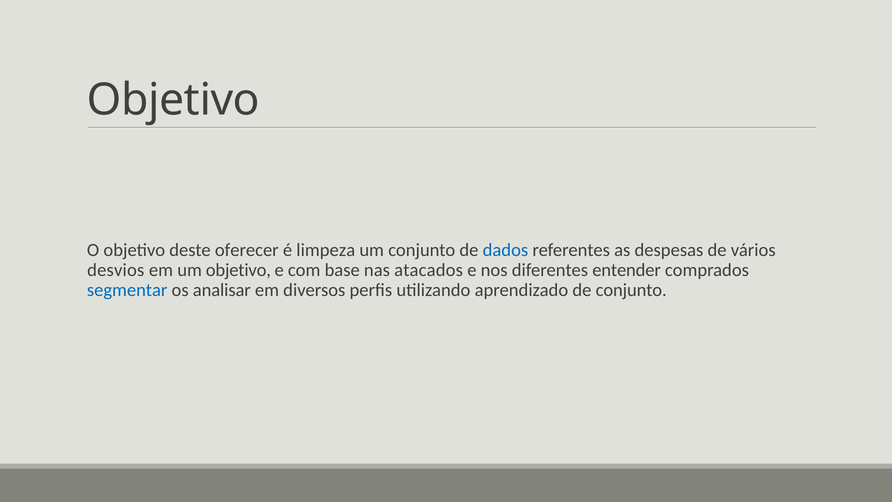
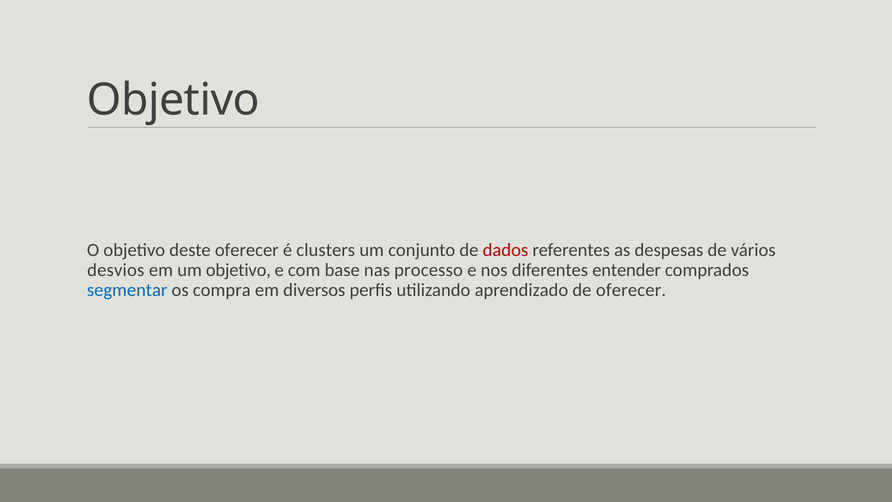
limpeza: limpeza -> clusters
dados colour: blue -> red
atacados: atacados -> processo
analisar: analisar -> compra
de conjunto: conjunto -> oferecer
